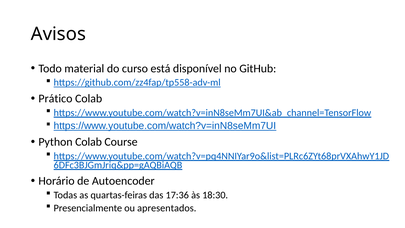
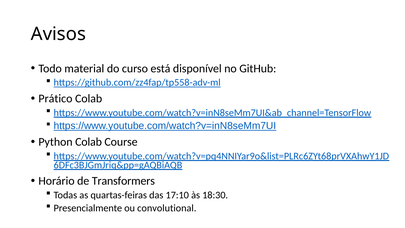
Autoencoder: Autoencoder -> Transformers
17:36: 17:36 -> 17:10
apresentados: apresentados -> convolutional
